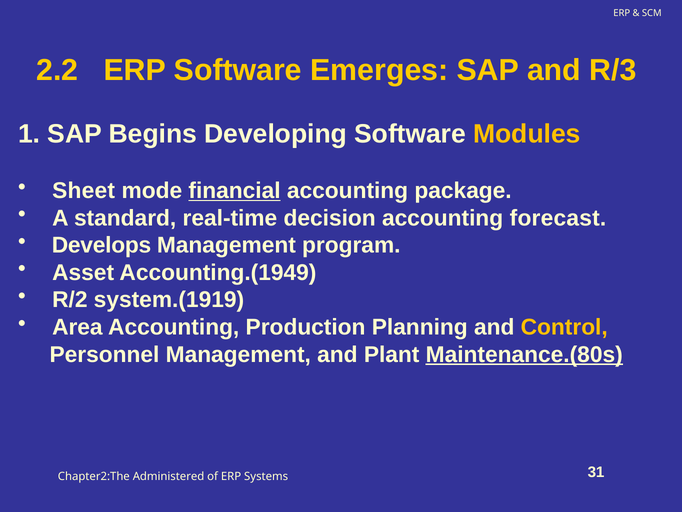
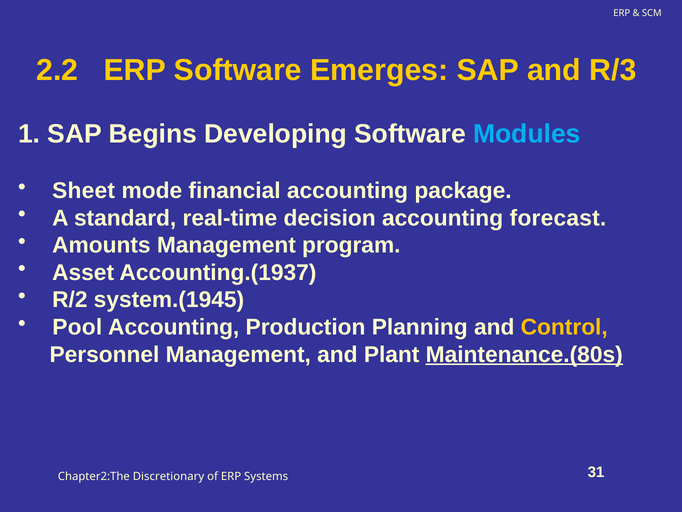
Modules colour: yellow -> light blue
financial underline: present -> none
Develops: Develops -> Amounts
Accounting.(1949: Accounting.(1949 -> Accounting.(1937
system.(1919: system.(1919 -> system.(1945
Area: Area -> Pool
Administered: Administered -> Discretionary
